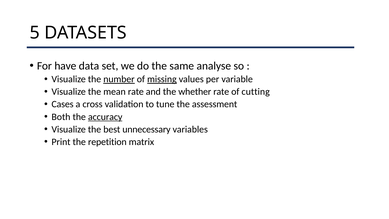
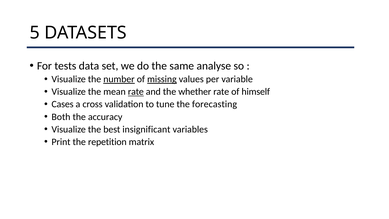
have: have -> tests
rate at (136, 92) underline: none -> present
cutting: cutting -> himself
assessment: assessment -> forecasting
accuracy underline: present -> none
unnecessary: unnecessary -> insignificant
